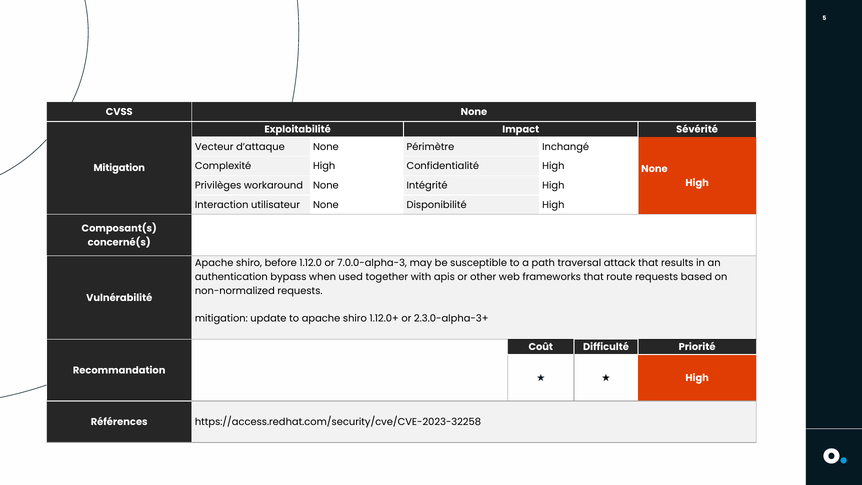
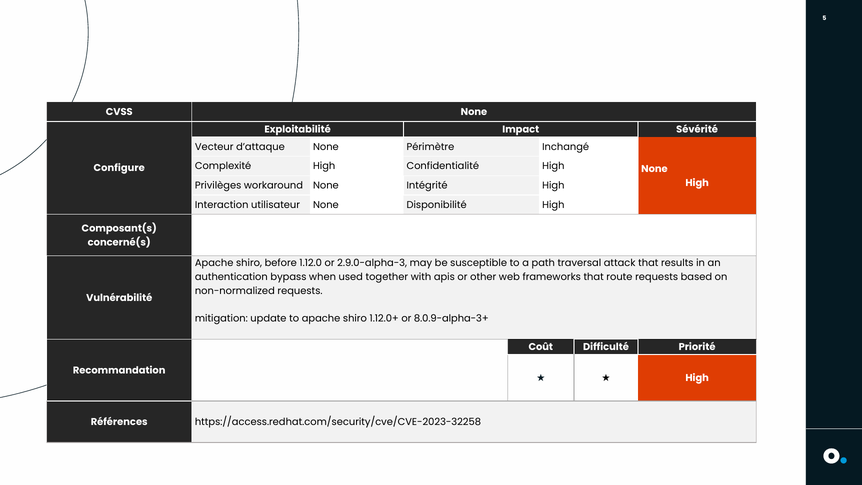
Mitigation at (119, 168): Mitigation -> Configure
7.0.0-alpha-3: 7.0.0-alpha-3 -> 2.9.0-alpha-3
2.3.0-alpha-3+: 2.3.0-alpha-3+ -> 8.0.9-alpha-3+
